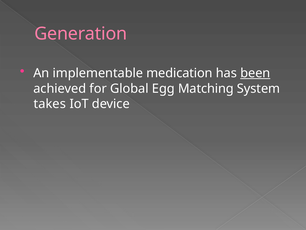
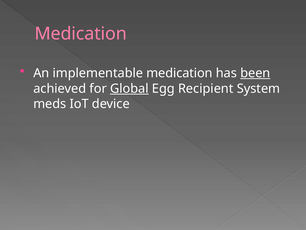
Generation at (81, 34): Generation -> Medication
Global underline: none -> present
Matching: Matching -> Recipient
takes: takes -> meds
